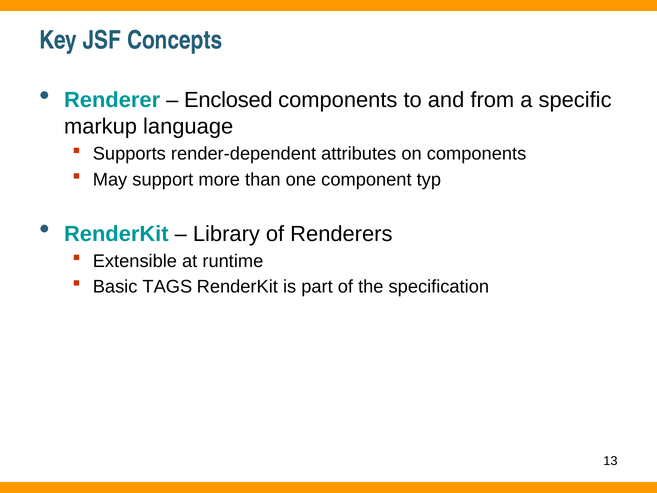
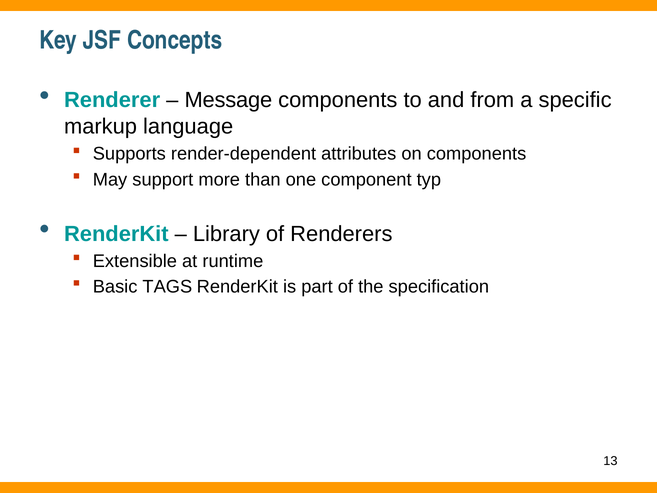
Enclosed: Enclosed -> Message
